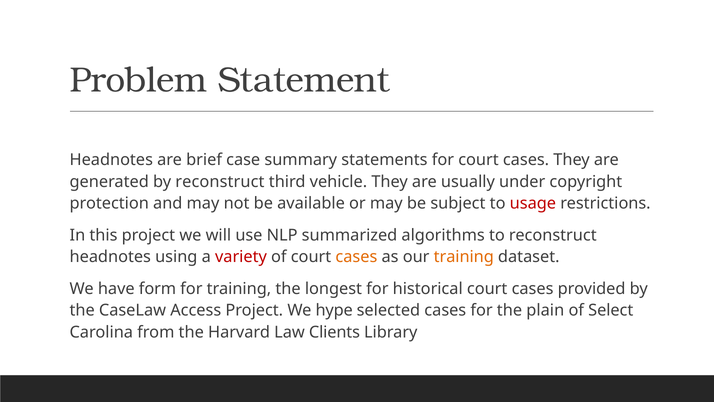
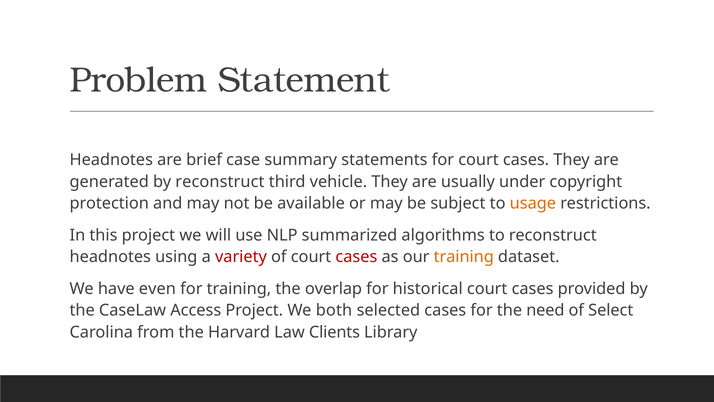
usage colour: red -> orange
cases at (356, 257) colour: orange -> red
form: form -> even
longest: longest -> overlap
hype: hype -> both
plain: plain -> need
